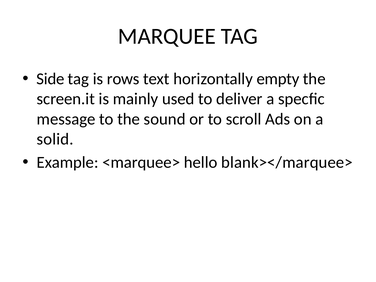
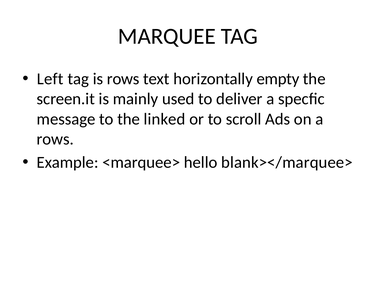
Side: Side -> Left
sound: sound -> linked
solid at (55, 139): solid -> rows
